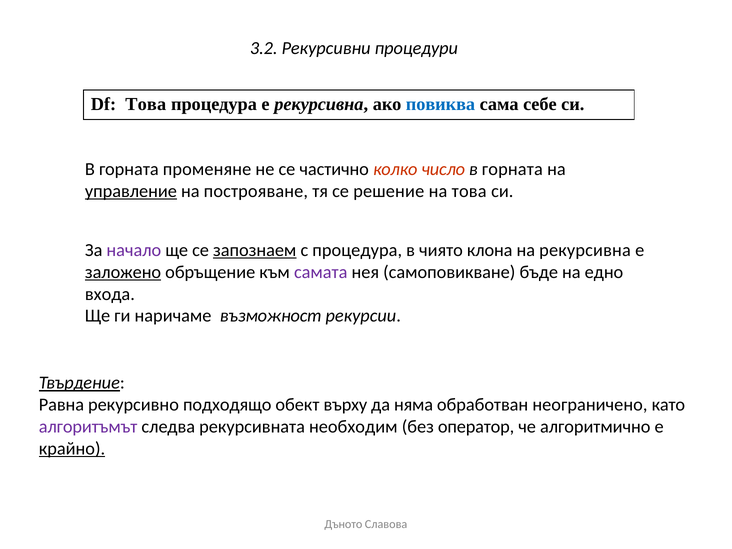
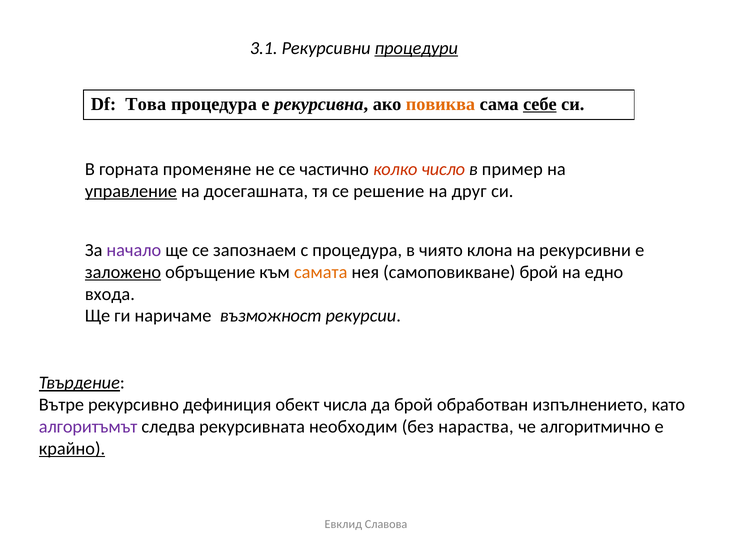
3.2: 3.2 -> 3.1
процедури underline: none -> present
повиква colour: blue -> orange
себе underline: none -> present
горната at (512, 169): горната -> пример
построяване: построяване -> досегашната
на това: това -> друг
запознаем underline: present -> none
на рекурсивна: рекурсивна -> рекурсивни
самата colour: purple -> orange
самоповикване бъде: бъде -> брой
Равна: Равна -> Вътре
подходящо: подходящо -> дефиниция
върху: върху -> числа
да няма: няма -> брой
неограничено: неограничено -> изпълнението
оператор: оператор -> нараства
Дъното: Дъното -> Евклид
